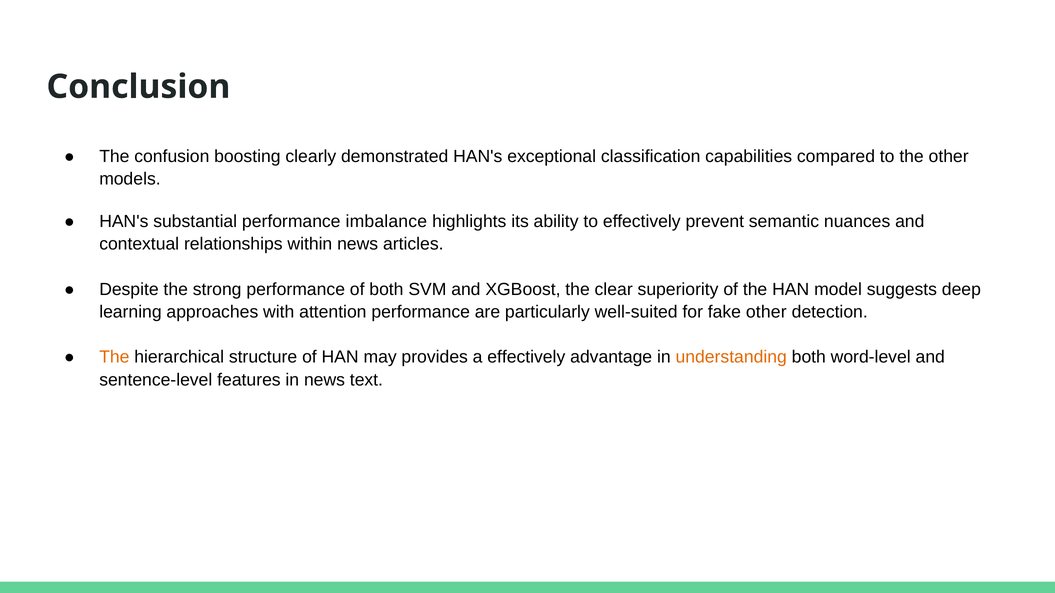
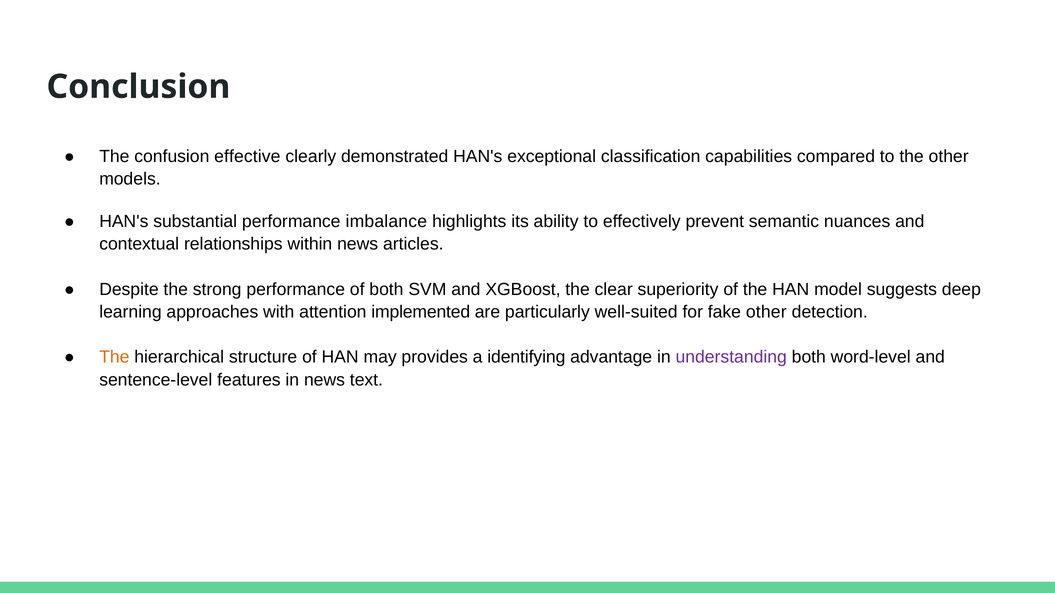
boosting: boosting -> effective
attention performance: performance -> implemented
a effectively: effectively -> identifying
understanding colour: orange -> purple
